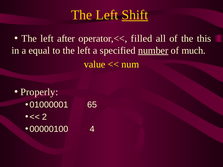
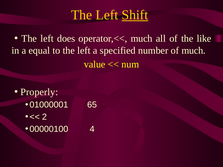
after: after -> does
operator,<< filled: filled -> much
this: this -> like
number underline: present -> none
